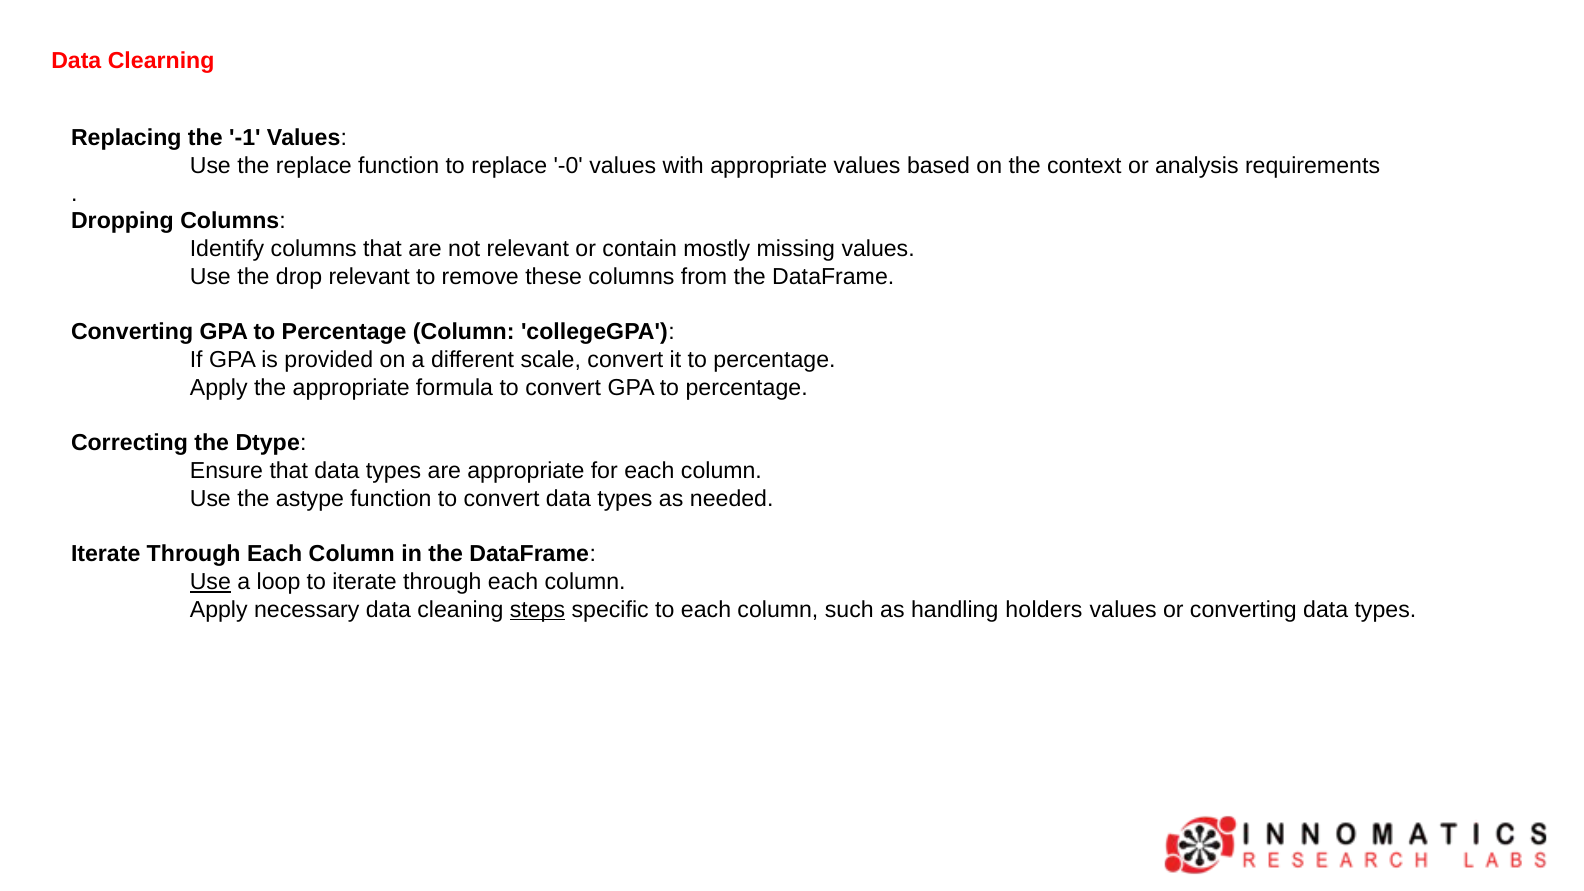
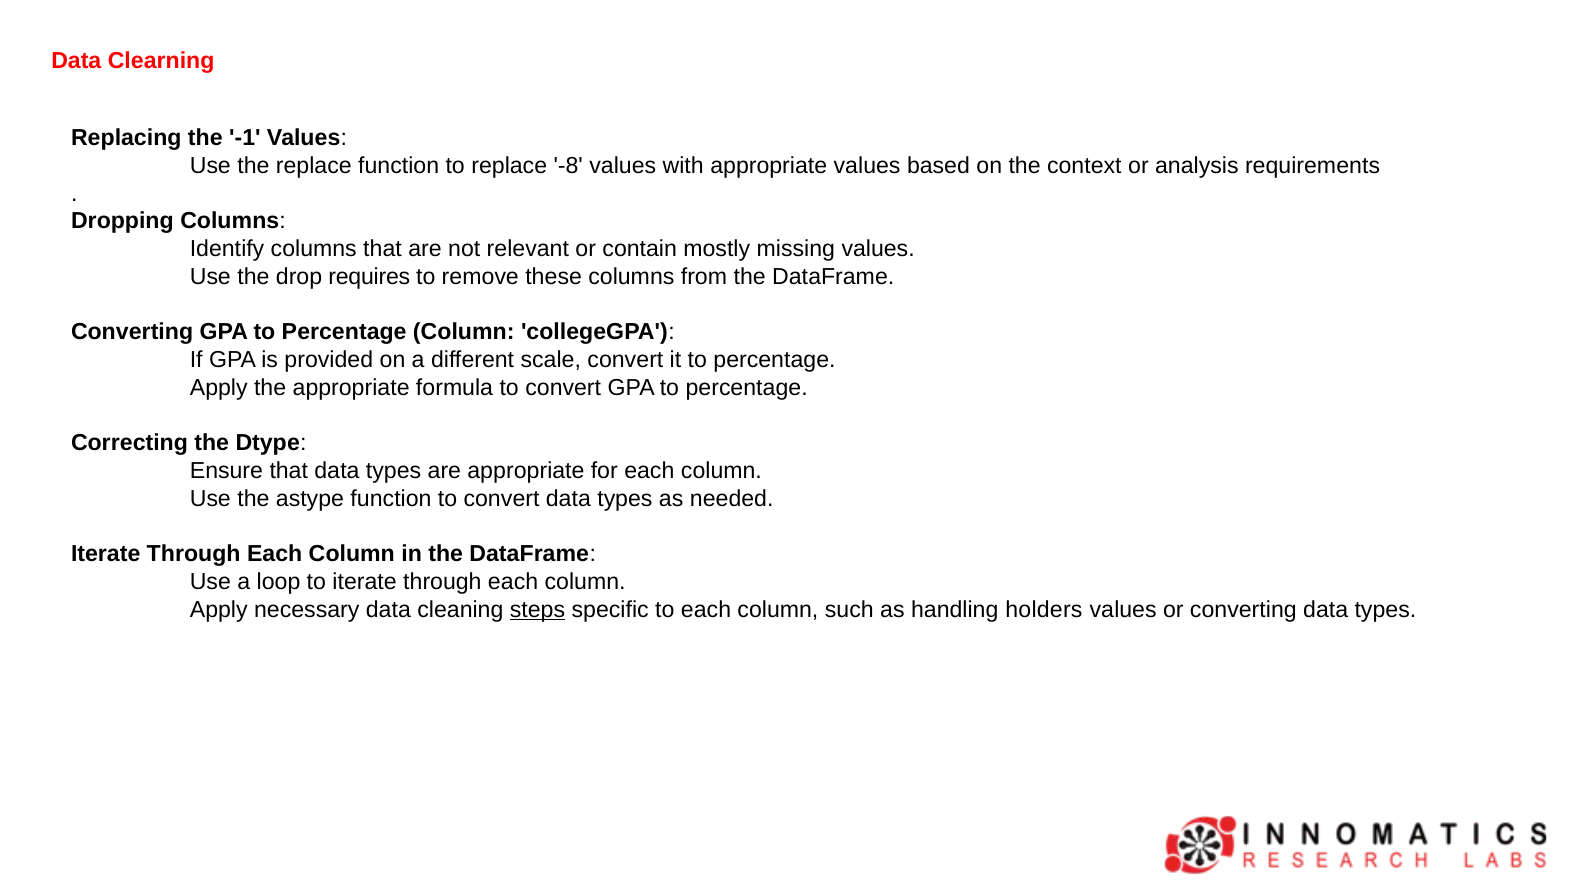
-0: -0 -> -8
drop relevant: relevant -> requires
Use at (210, 582) underline: present -> none
